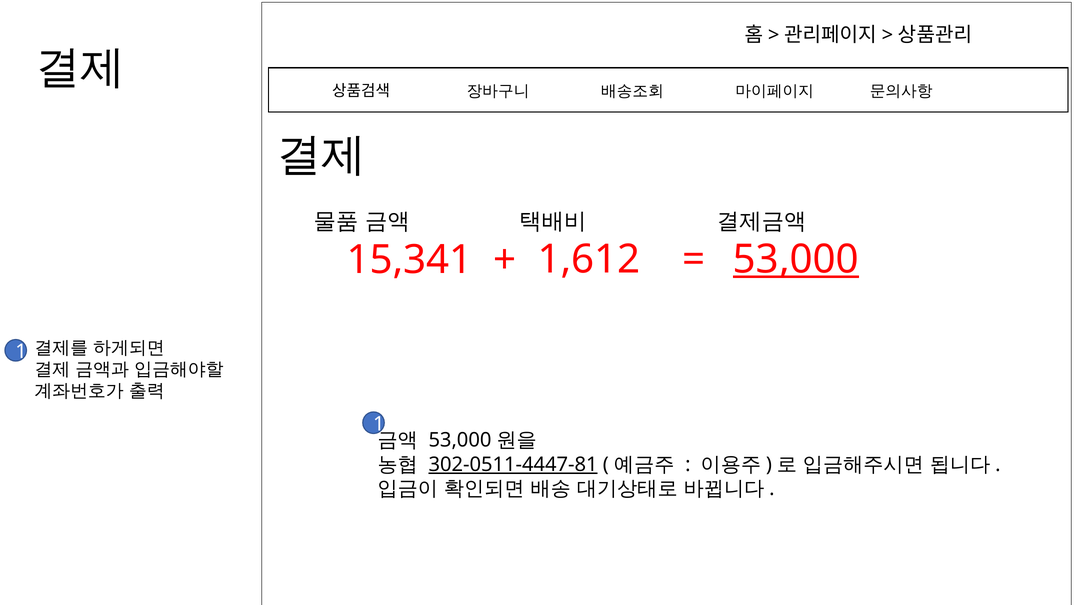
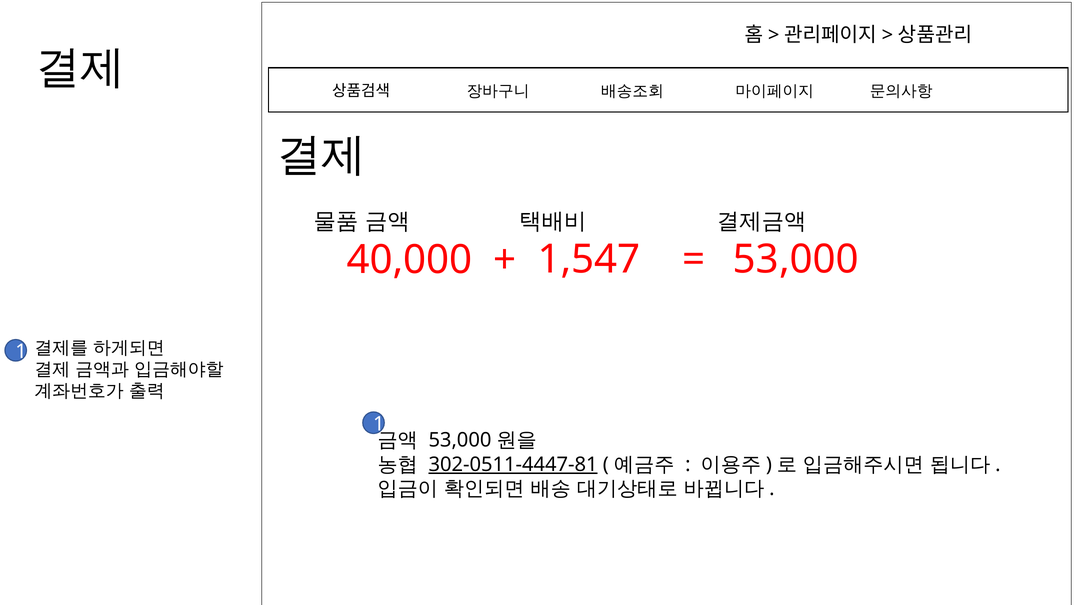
15,341: 15,341 -> 40,000
1,612: 1,612 -> 1,547
53,000 underline: present -> none
